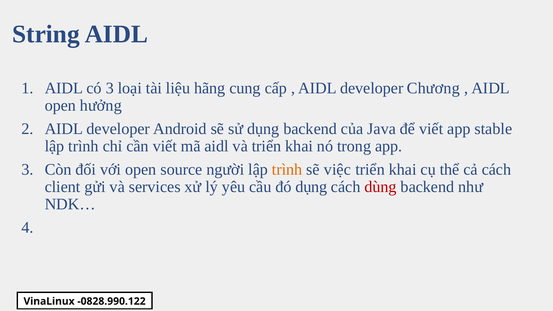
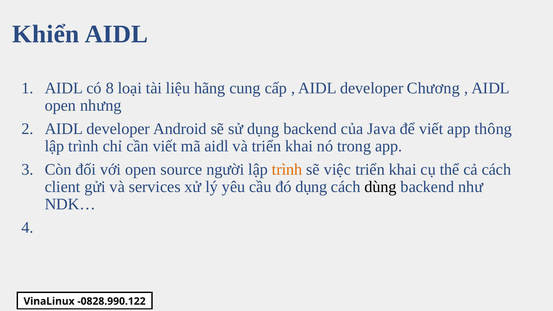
String: String -> Khiển
có 3: 3 -> 8
hưởng: hưởng -> nhưng
stable: stable -> thông
dùng colour: red -> black
